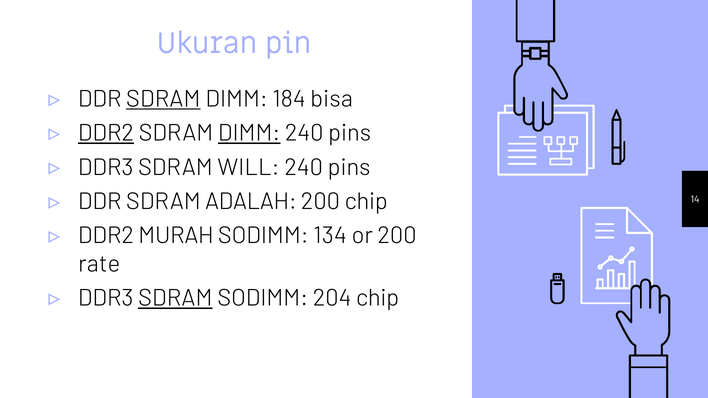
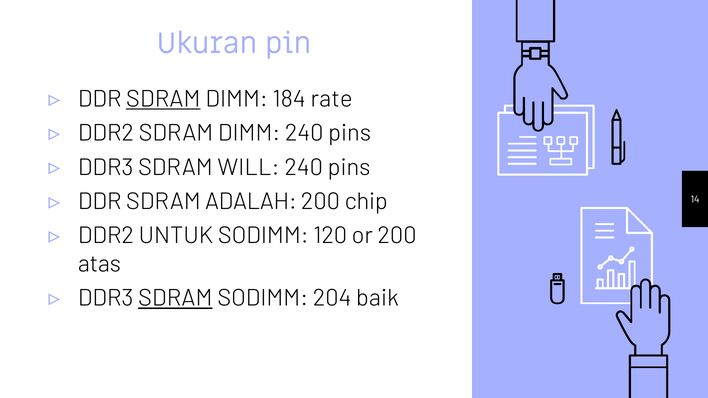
bisa: bisa -> rate
DDR2 at (106, 133) underline: present -> none
DIMM at (249, 133) underline: present -> none
MURAH: MURAH -> UNTUK
134: 134 -> 120
rate: rate -> atas
204 chip: chip -> baik
